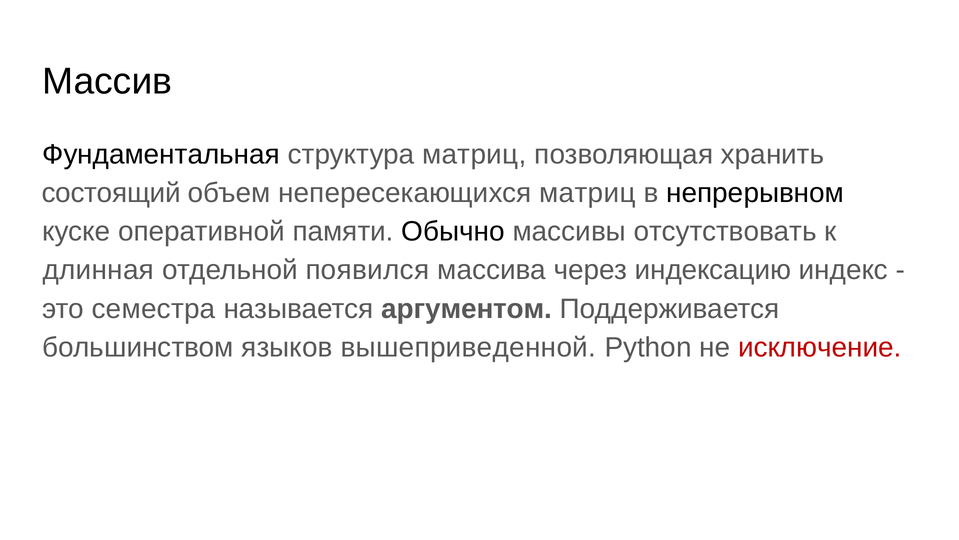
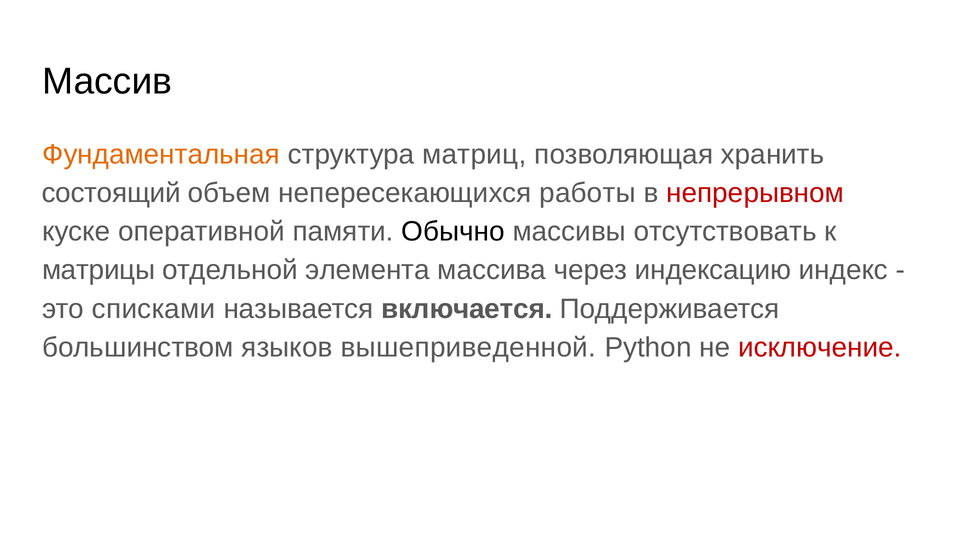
Фундаментальная colour: black -> orange
непересекающихся матриц: матриц -> работы
непрерывном colour: black -> red
длинная: длинная -> матрицы
появился: появился -> элемента
семестра: семестра -> списками
аргументом: аргументом -> включается
